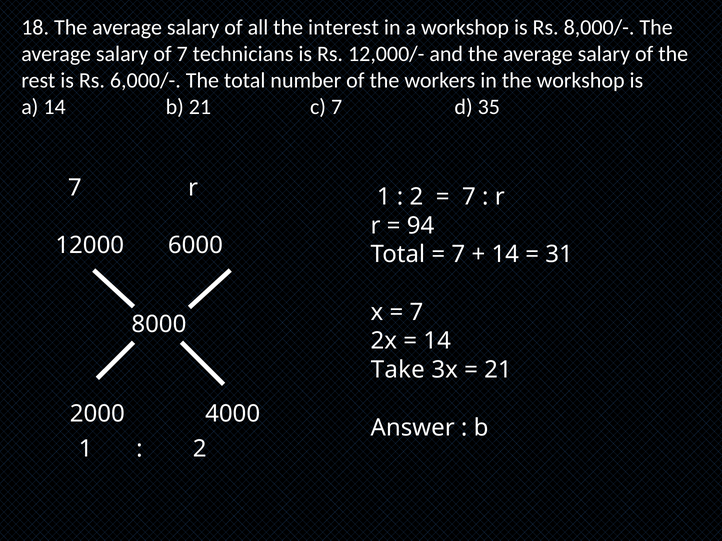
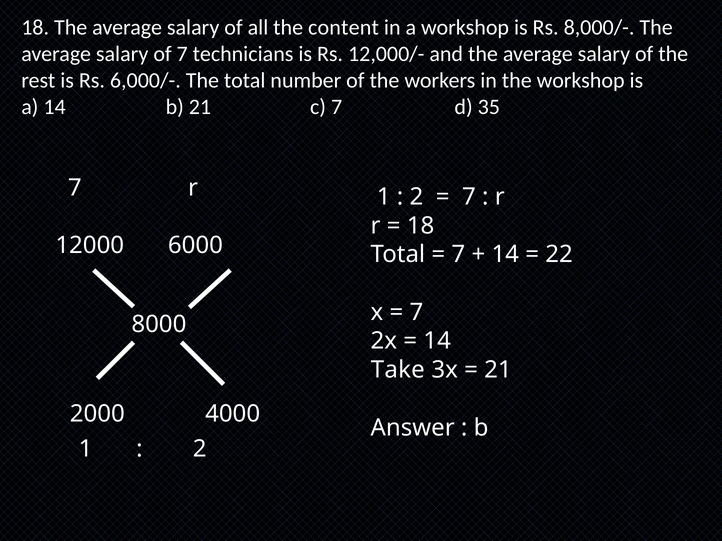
interest: interest -> content
94 at (421, 226): 94 -> 18
31: 31 -> 22
